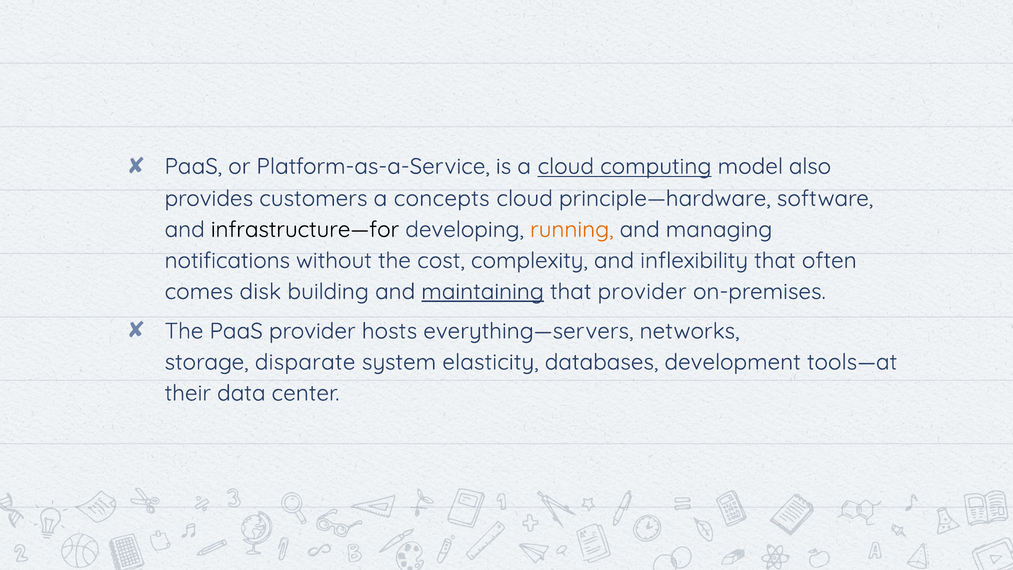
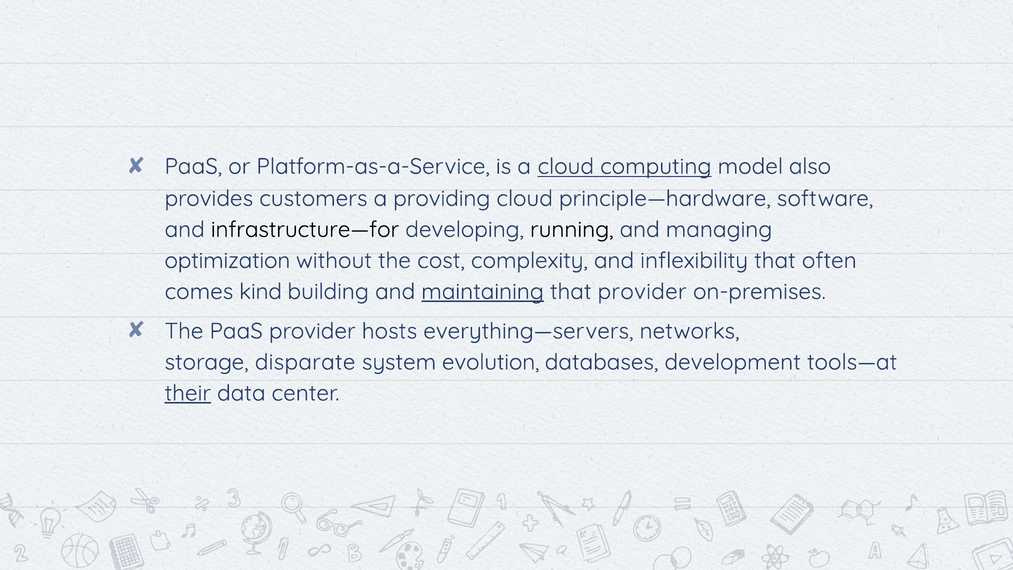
concepts: concepts -> providing
running colour: orange -> black
notifications: notifications -> optimization
disk: disk -> kind
elasticity: elasticity -> evolution
their underline: none -> present
